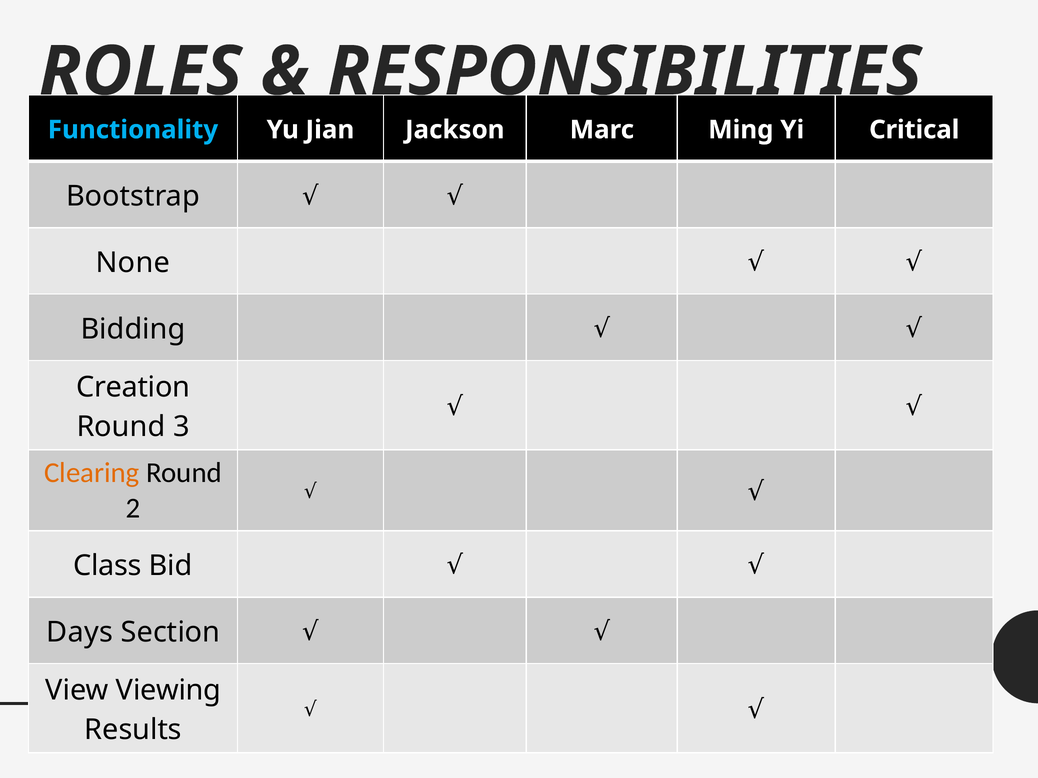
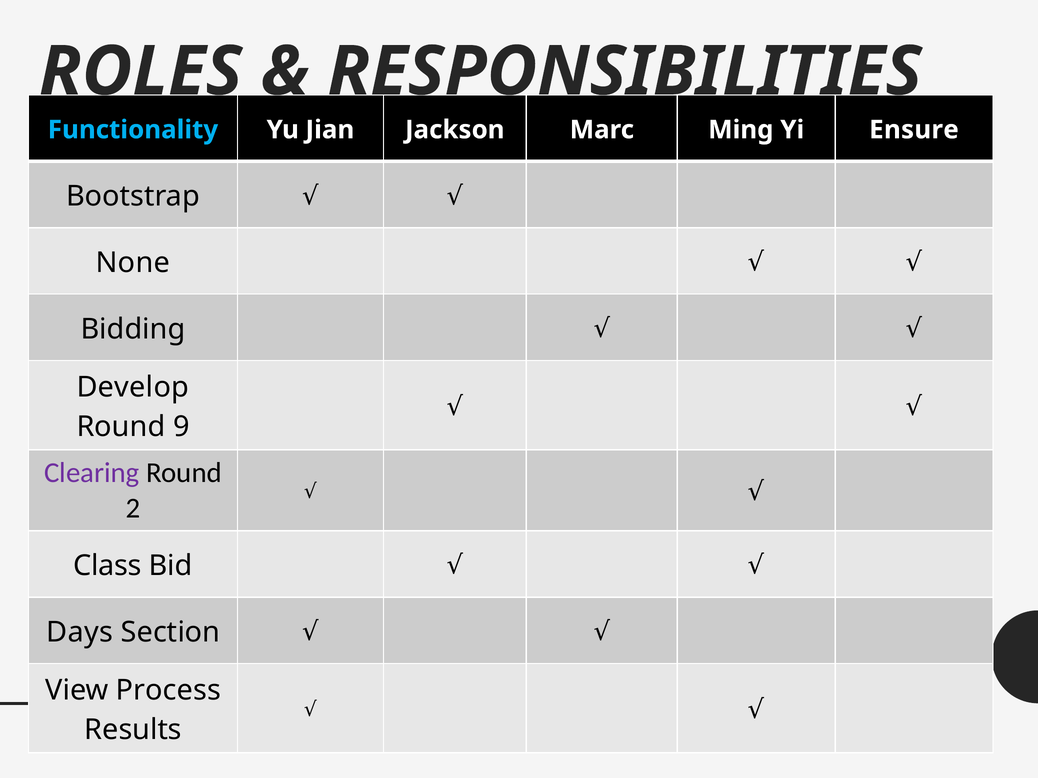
Critical: Critical -> Ensure
Creation: Creation -> Develop
3: 3 -> 9
Clearing colour: orange -> purple
Viewing: Viewing -> Process
